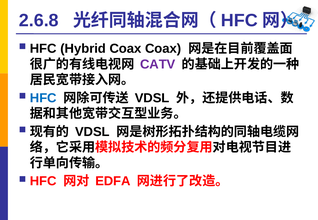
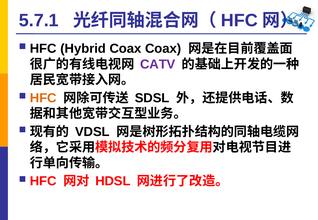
2.6.8: 2.6.8 -> 5.7.1
HFC at (43, 98) colour: blue -> orange
VDSL at (152, 98): VDSL -> SDSL
EDFA: EDFA -> HDSL
